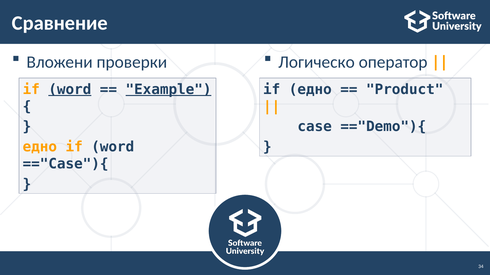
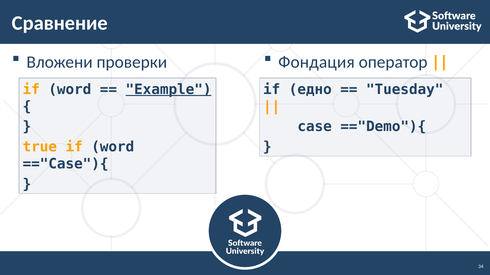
Логическо: Логическо -> Фондация
word at (70, 90) underline: present -> none
Product: Product -> Tuesday
едно at (40, 147): едно -> true
